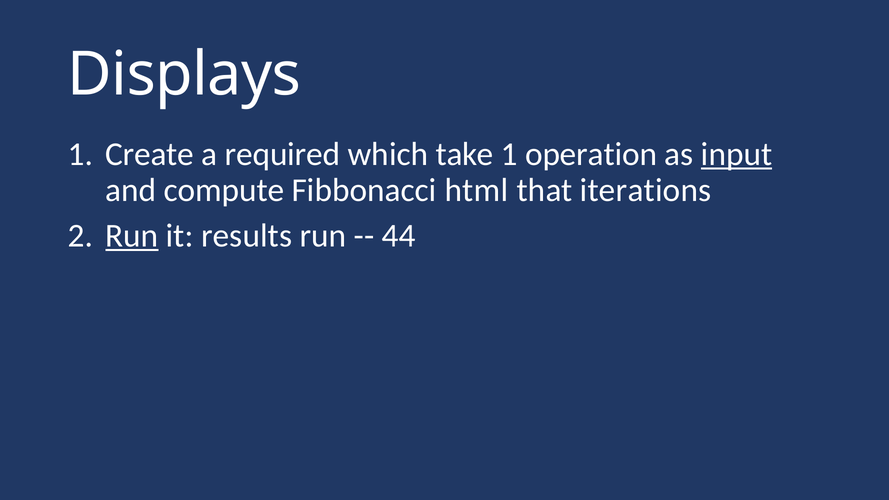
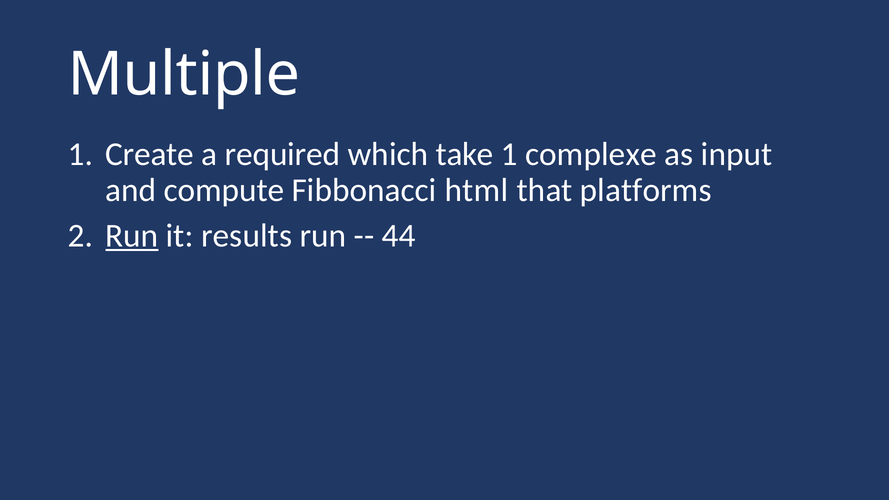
Displays: Displays -> Multiple
operation: operation -> complexe
input underline: present -> none
iterations: iterations -> platforms
